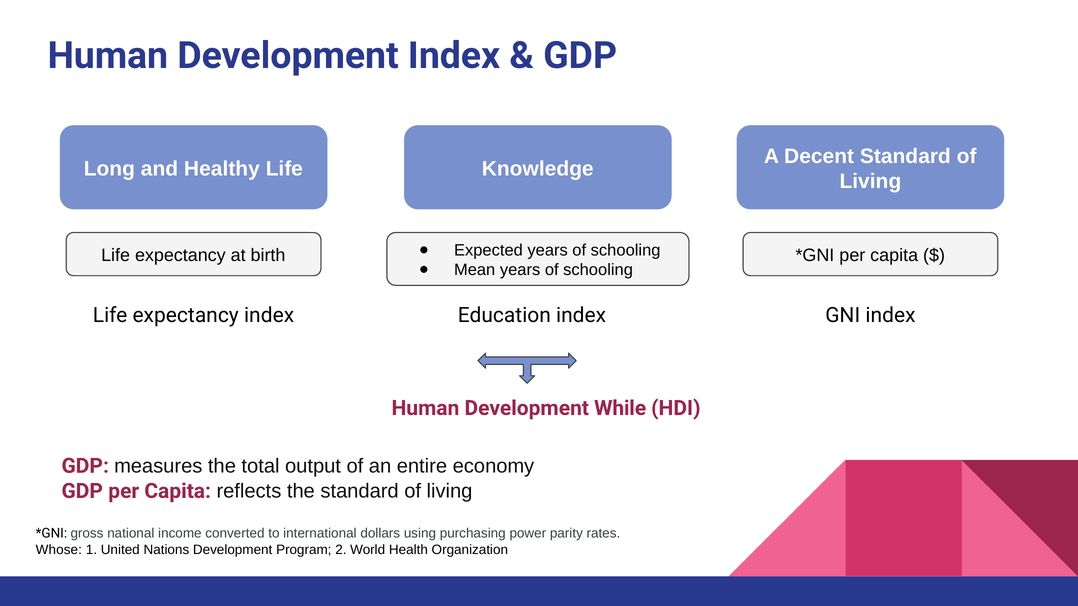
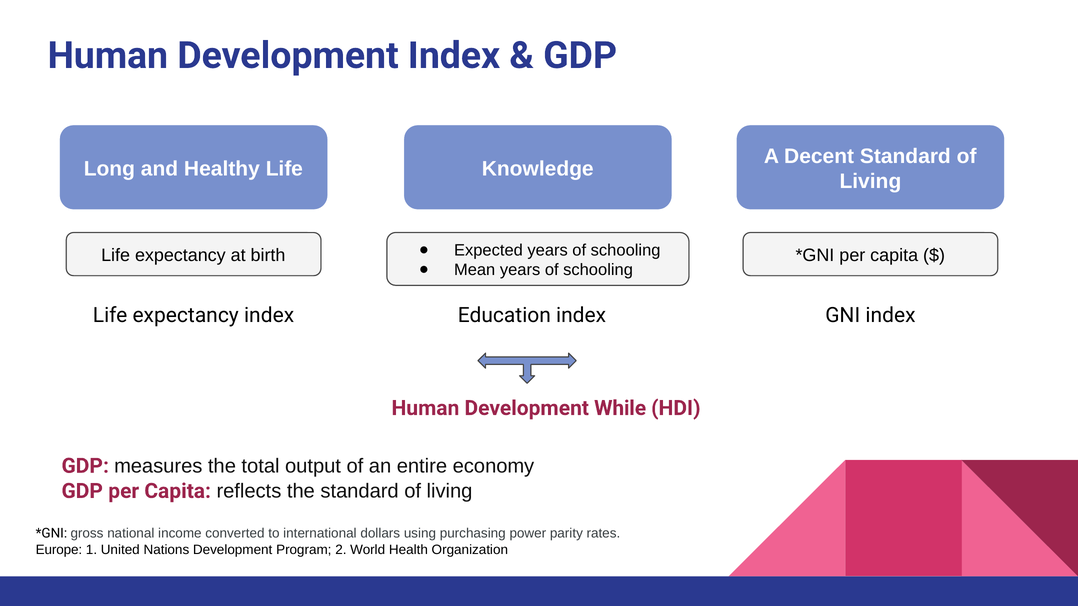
Whose: Whose -> Europe
